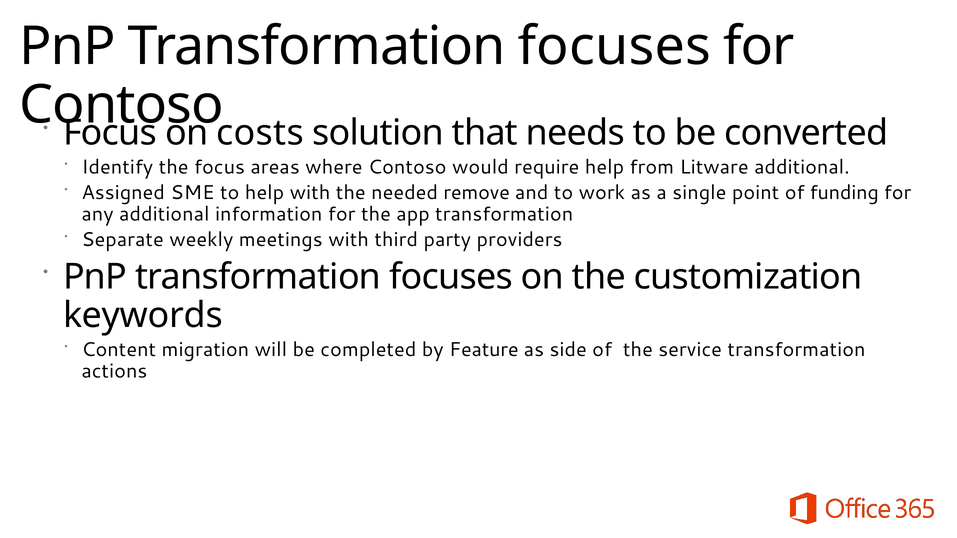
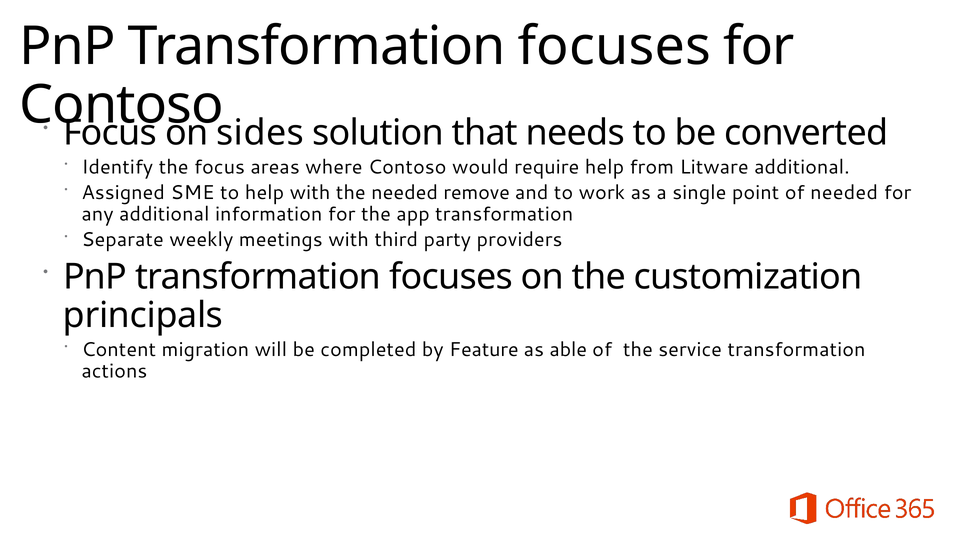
costs: costs -> sides
of funding: funding -> needed
keywords: keywords -> principals
side: side -> able
